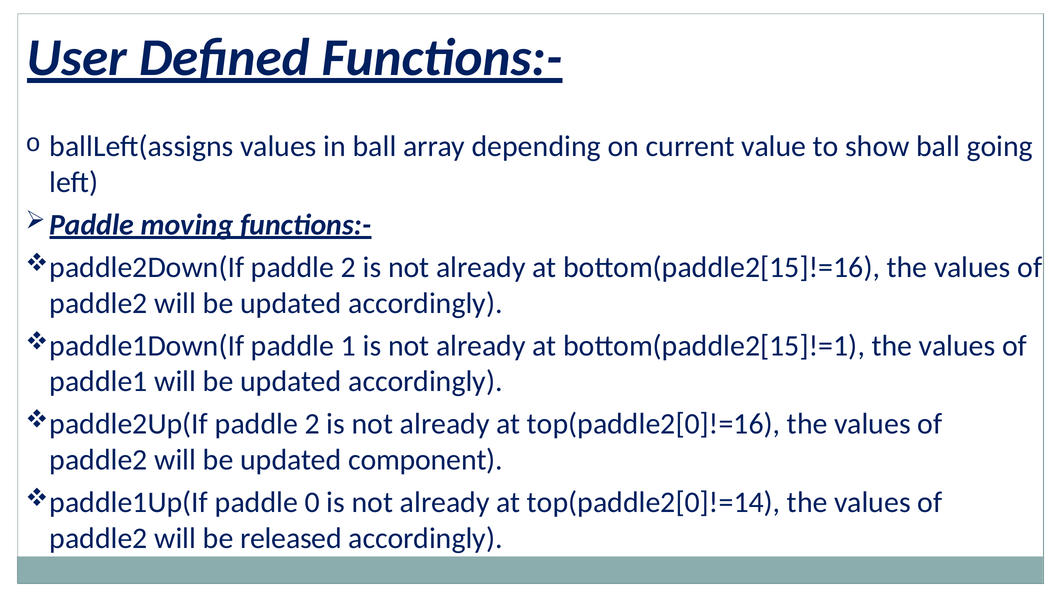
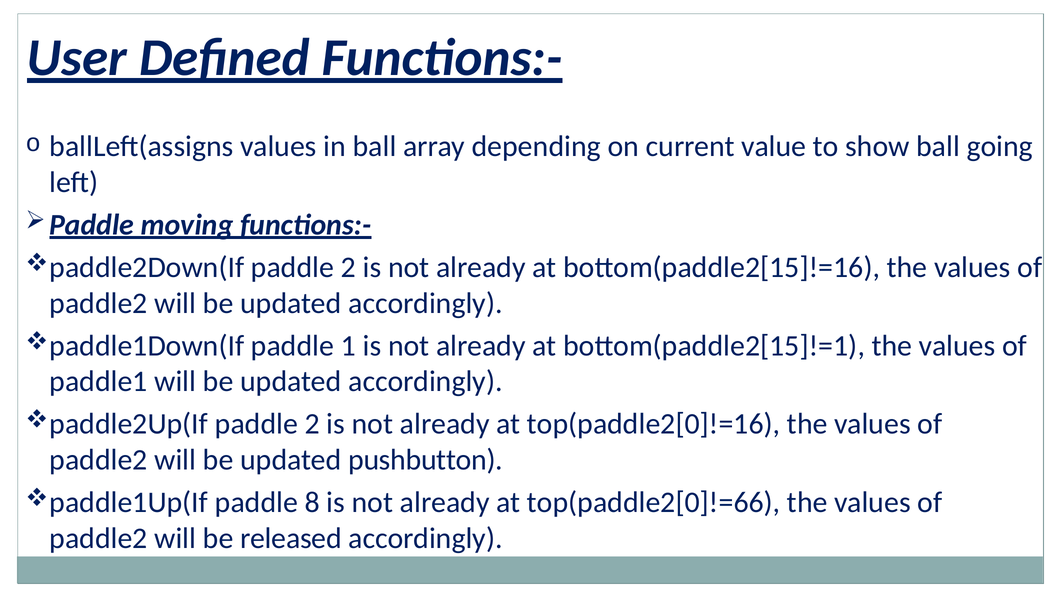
component: component -> pushbutton
0: 0 -> 8
top(paddle2[0]!=14: top(paddle2[0]!=14 -> top(paddle2[0]!=66
